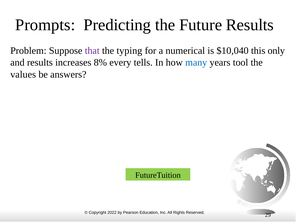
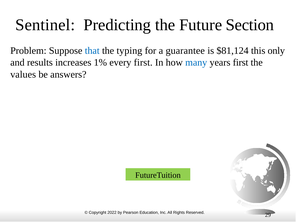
Prompts: Prompts -> Sentinel
Future Results: Results -> Section
that colour: purple -> blue
numerical: numerical -> guarantee
$10,040: $10,040 -> $81,124
8%: 8% -> 1%
every tells: tells -> first
years tool: tool -> first
